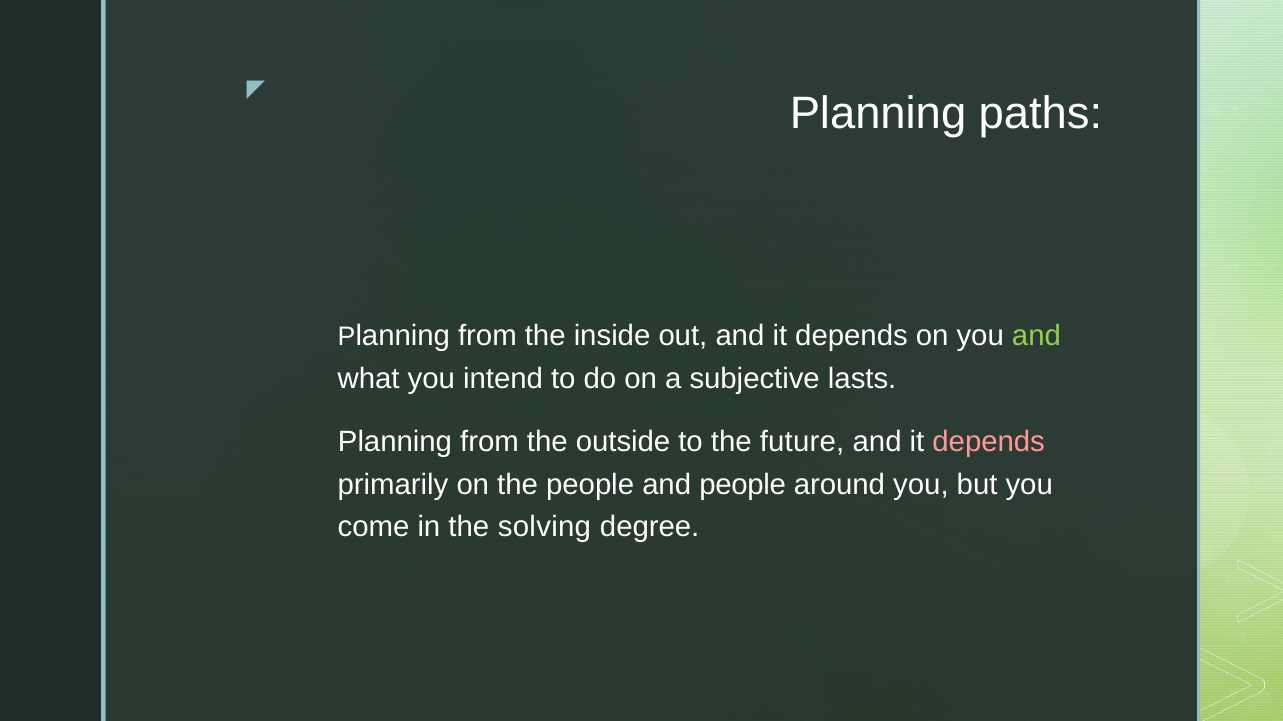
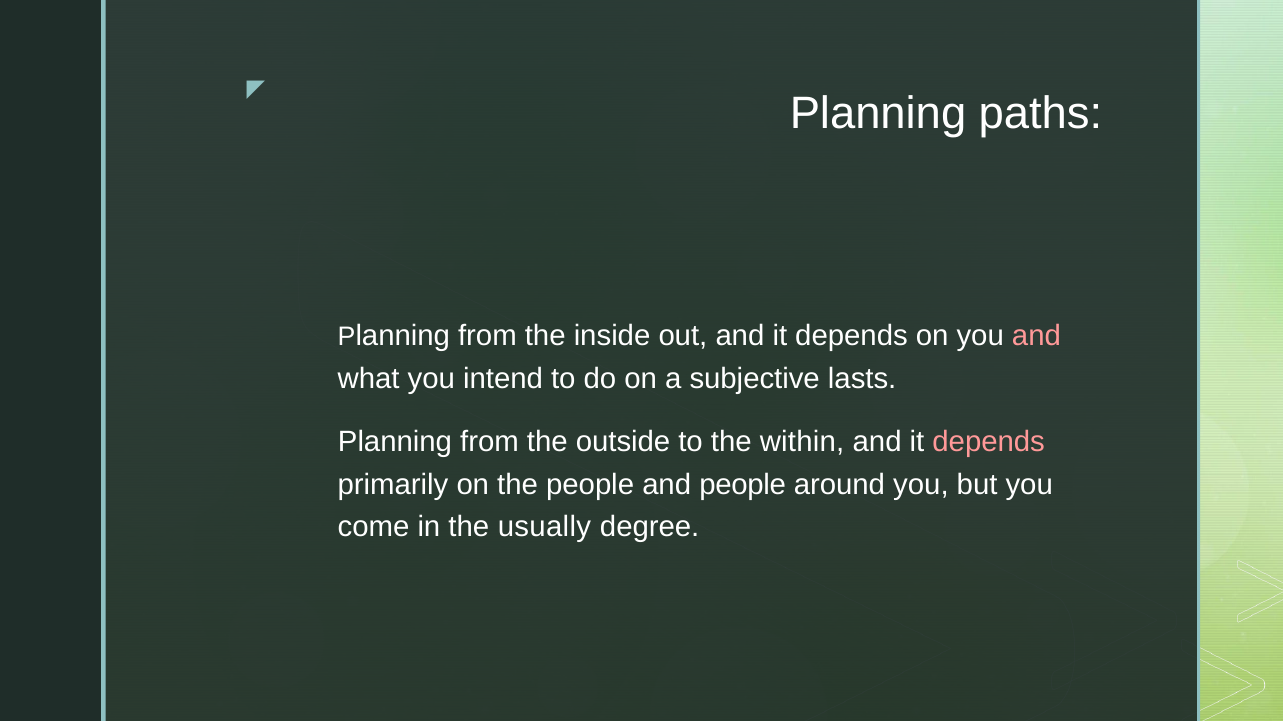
and at (1036, 337) colour: light green -> pink
future: future -> within
solving: solving -> usually
